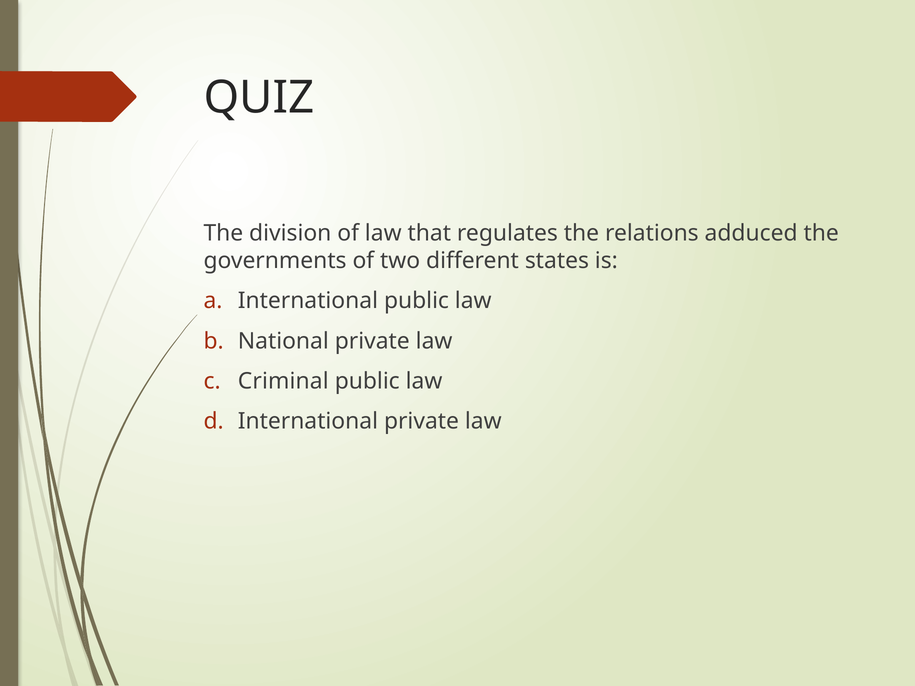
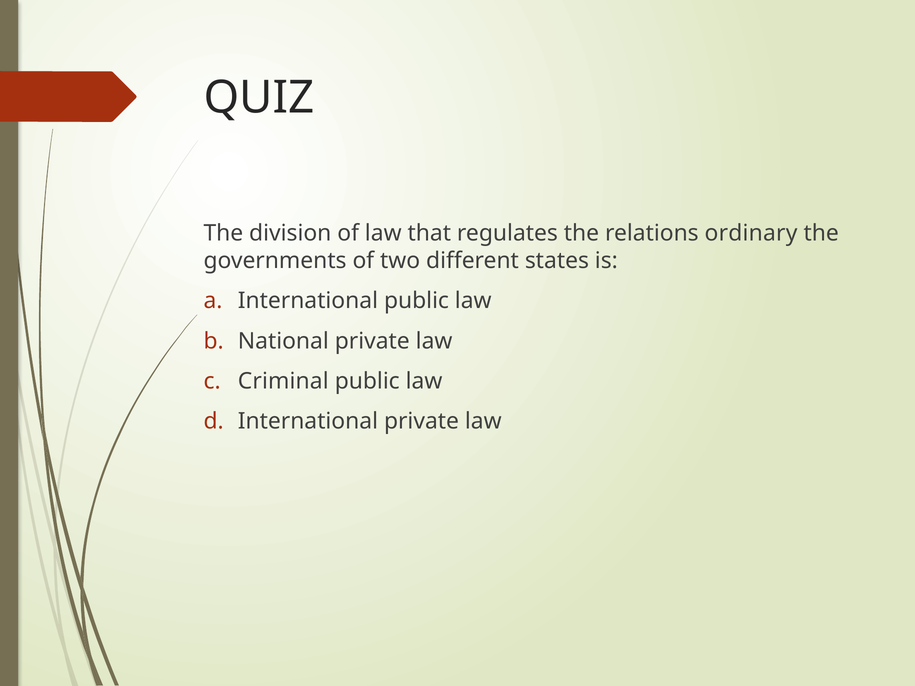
adduced: adduced -> ordinary
